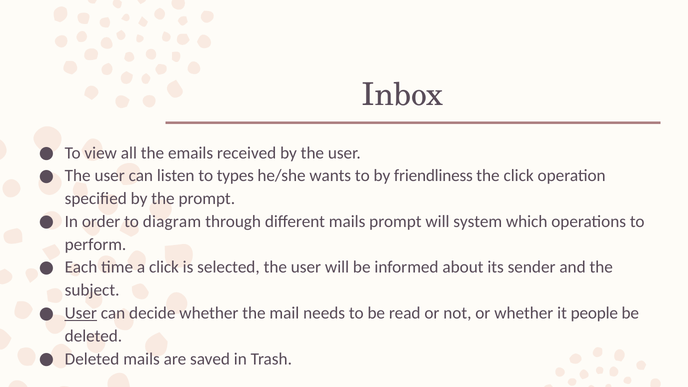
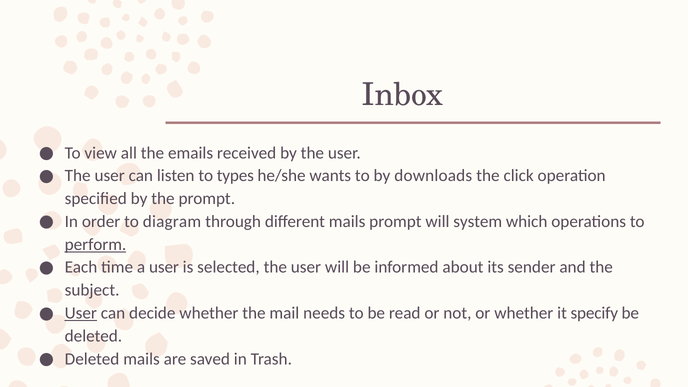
friendliness: friendliness -> downloads
perform underline: none -> present
a click: click -> user
people: people -> specify
